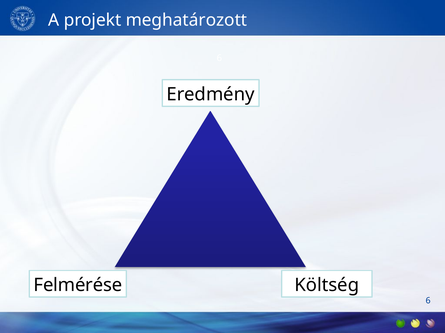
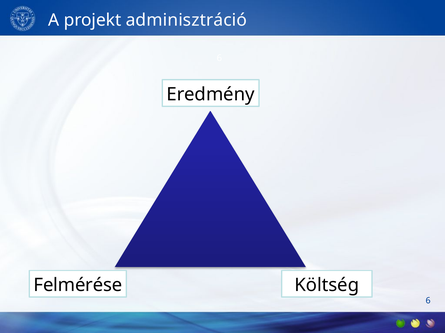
meghatározott: meghatározott -> adminisztráció
